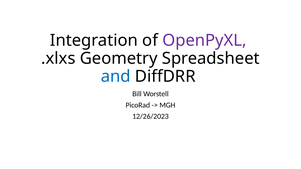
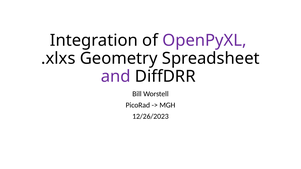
and colour: blue -> purple
